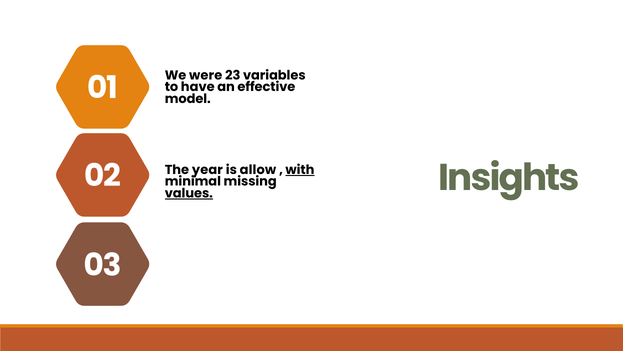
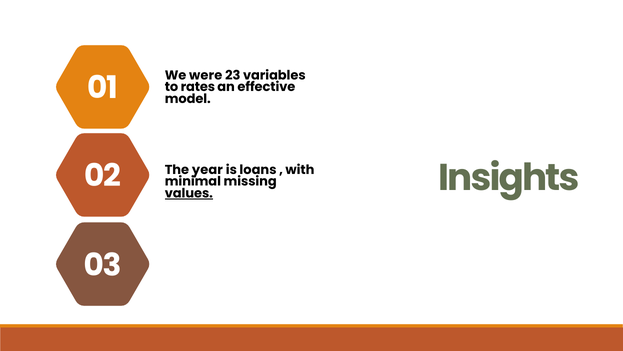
have: have -> rates
allow: allow -> loans
with underline: present -> none
